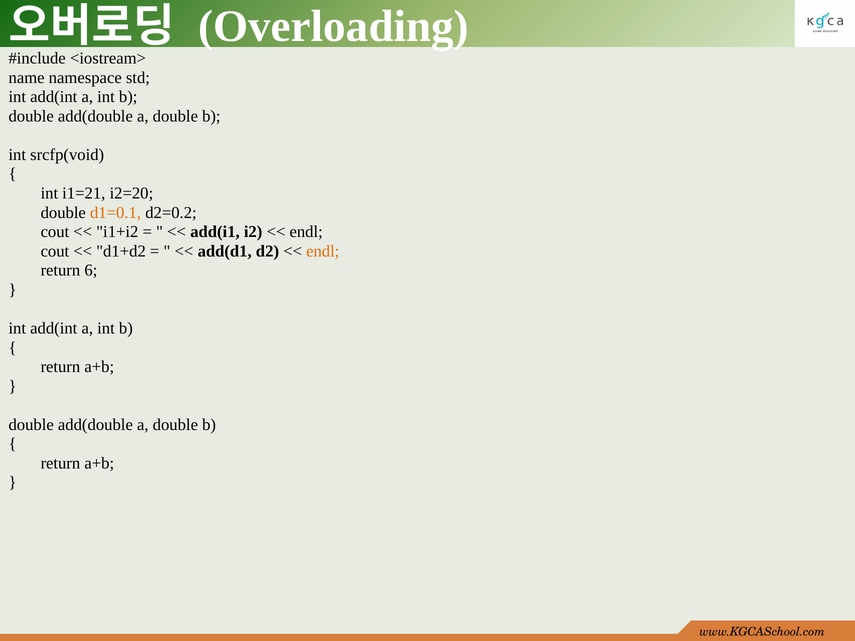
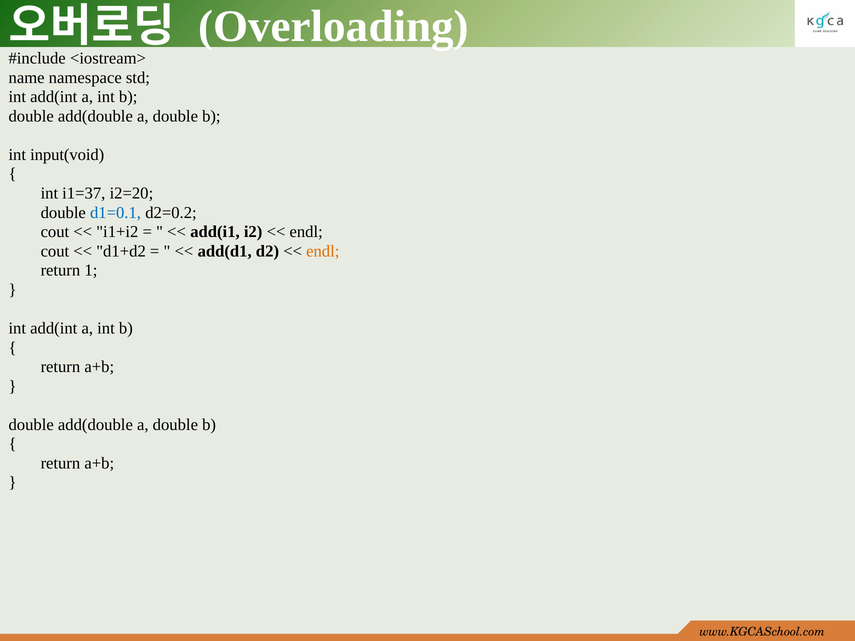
srcfp(void: srcfp(void -> input(void
i1=21: i1=21 -> i1=37
d1=0.1 colour: orange -> blue
6: 6 -> 1
